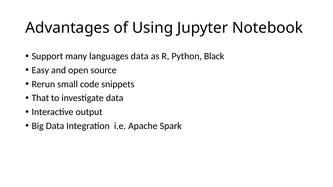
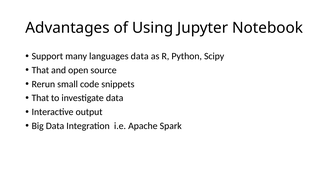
Black: Black -> Scipy
Easy at (40, 70): Easy -> That
